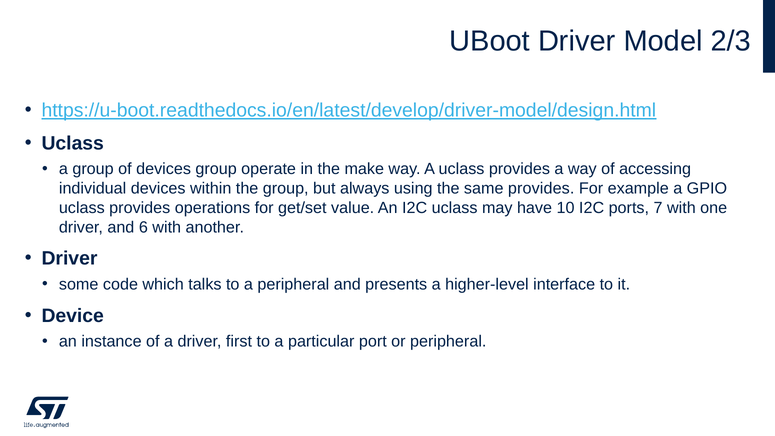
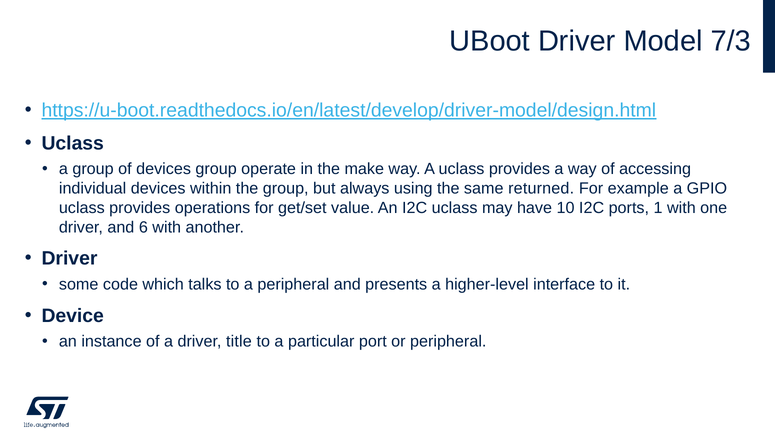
2/3: 2/3 -> 7/3
same provides: provides -> returned
7: 7 -> 1
first: first -> title
